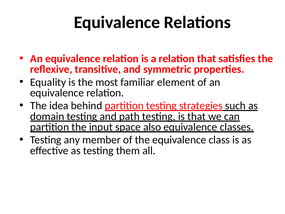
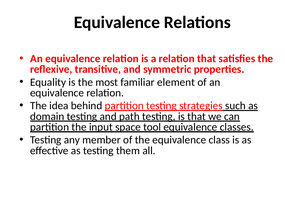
also: also -> tool
